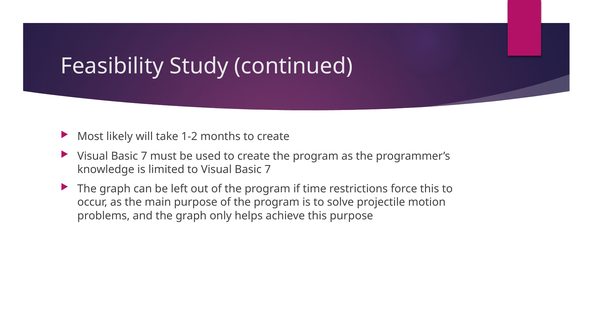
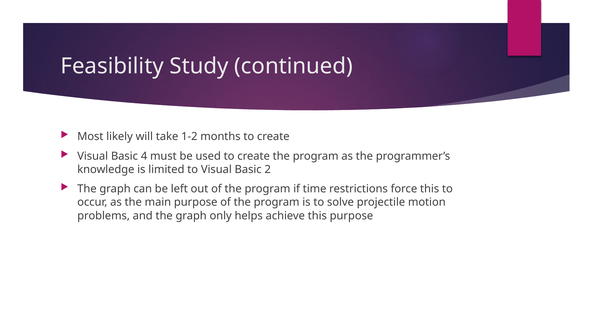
7 at (144, 156): 7 -> 4
to Visual Basic 7: 7 -> 2
